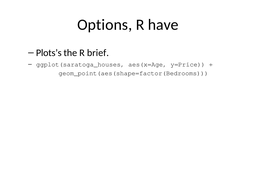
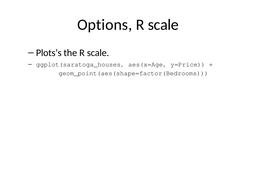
have at (163, 25): have -> scale
the R brief: brief -> scale
